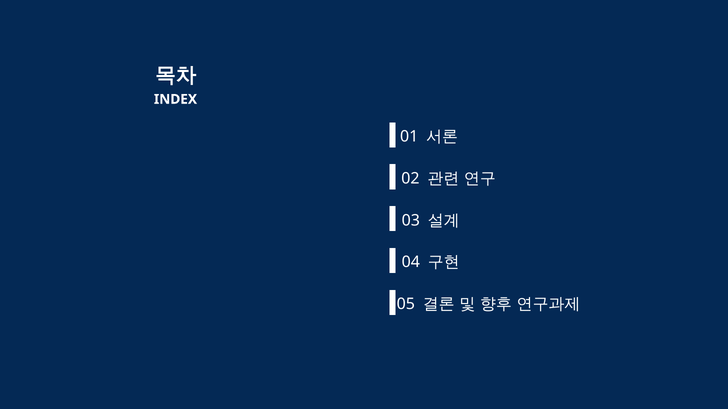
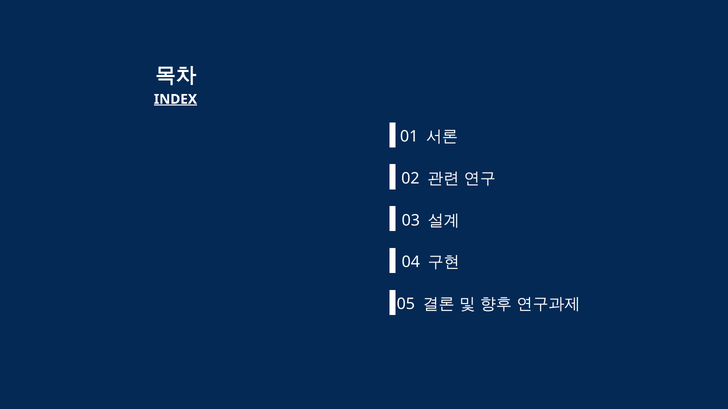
INDEX underline: none -> present
